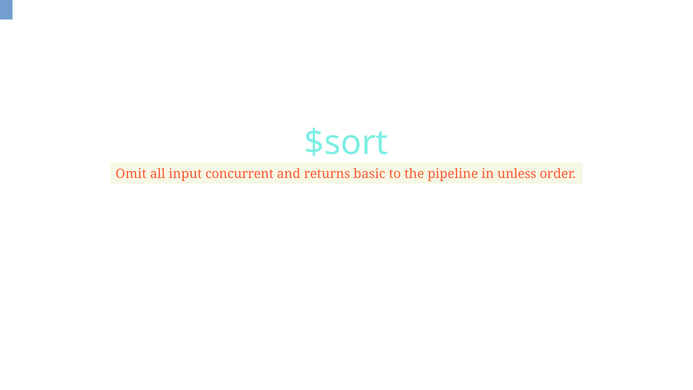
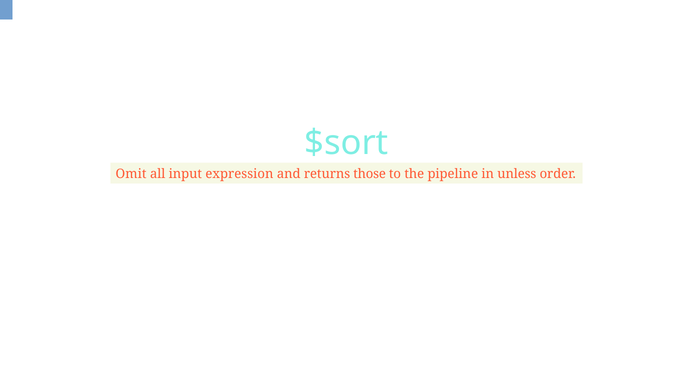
concurrent: concurrent -> expression
basic: basic -> those
